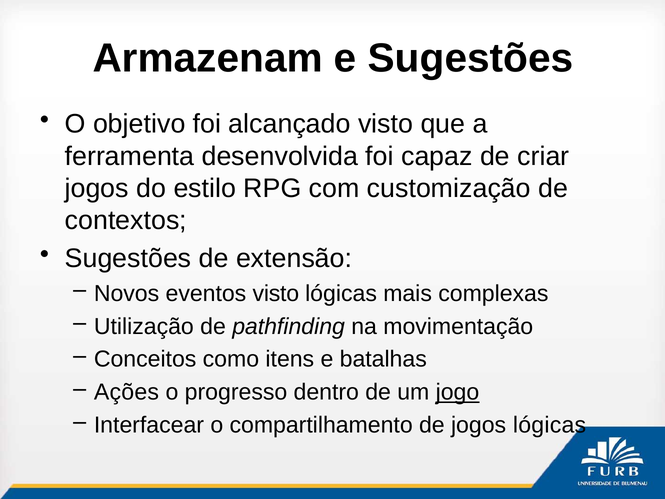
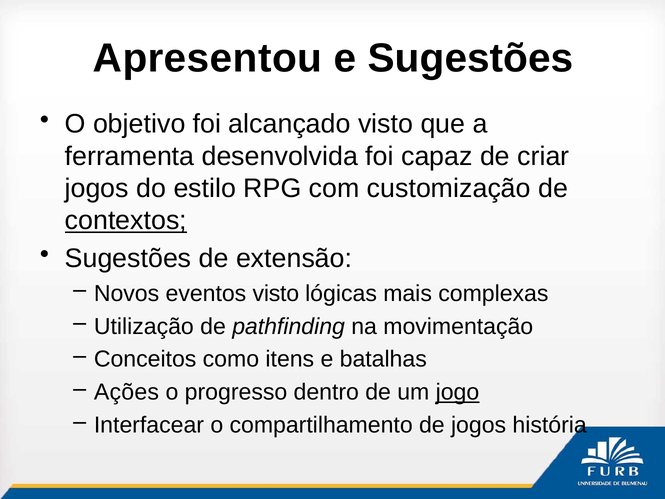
Armazenam: Armazenam -> Apresentou
contextos underline: none -> present
jogos lógicas: lógicas -> história
